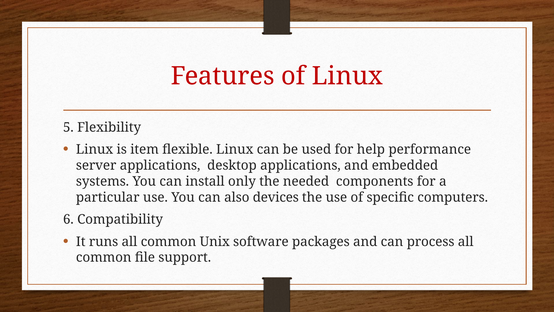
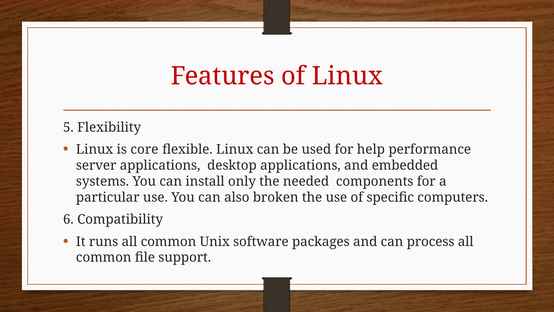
item: item -> core
devices: devices -> broken
